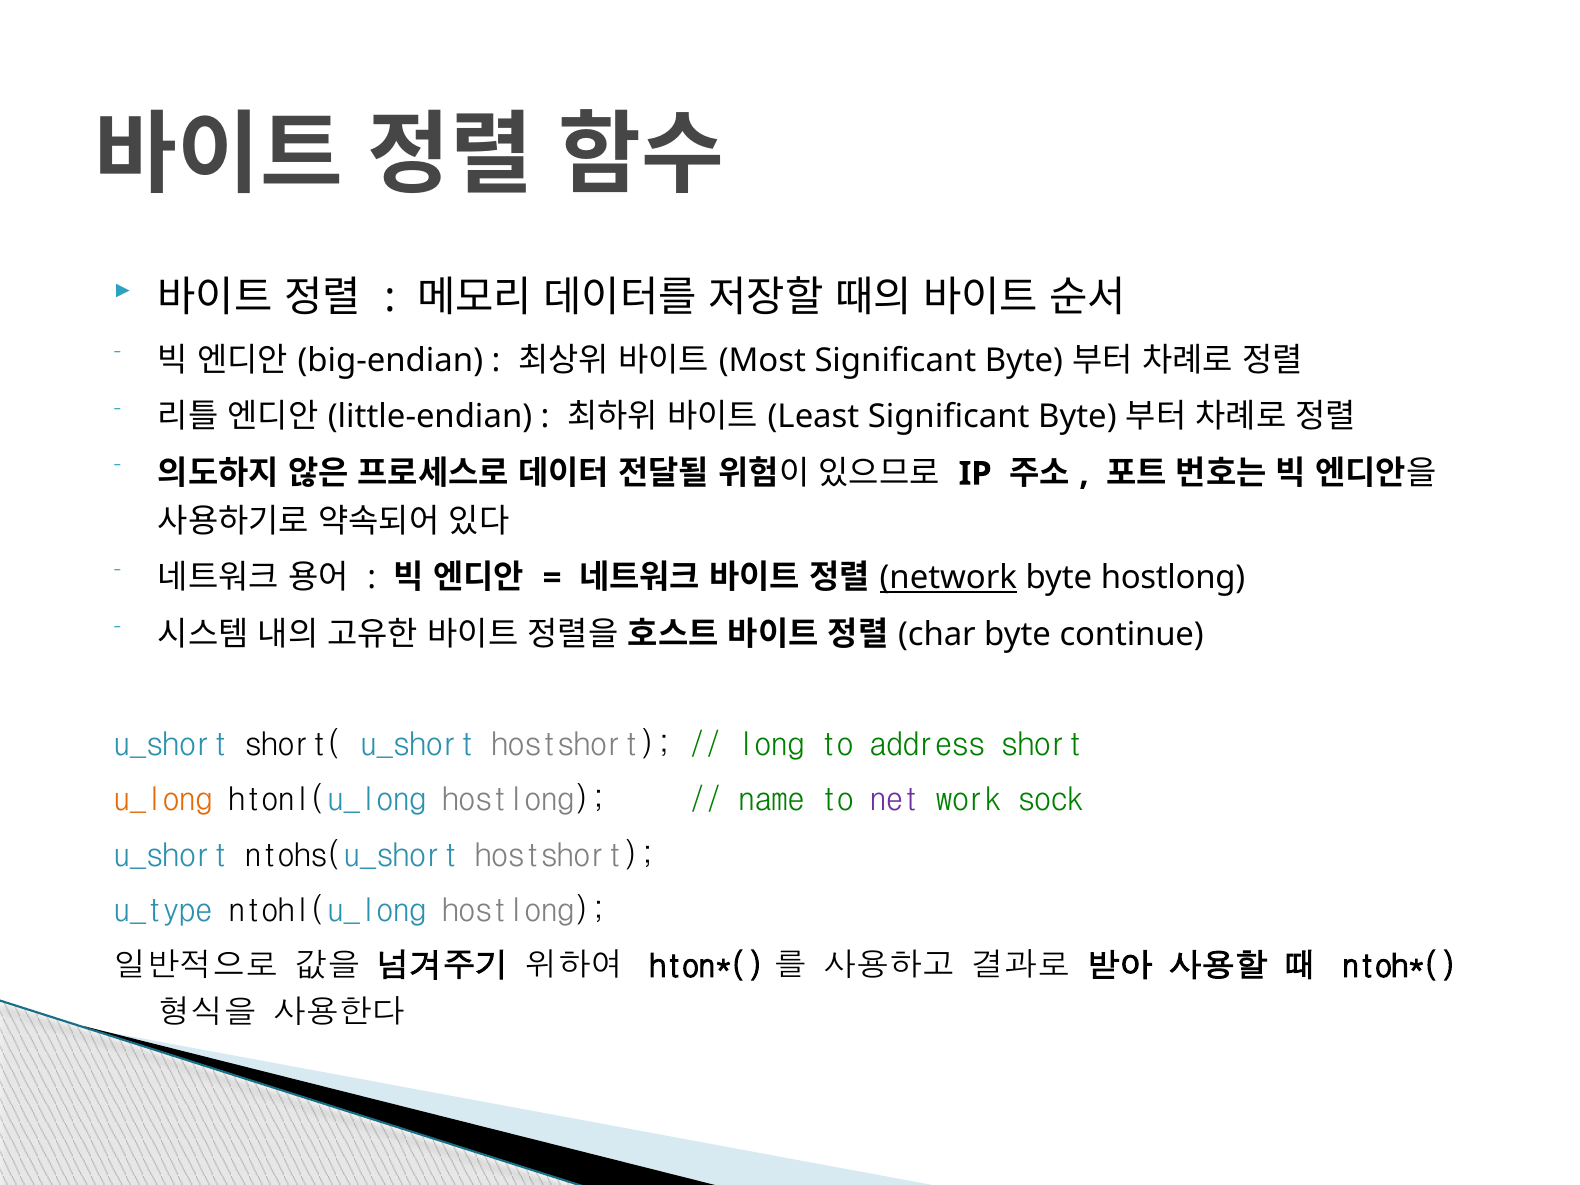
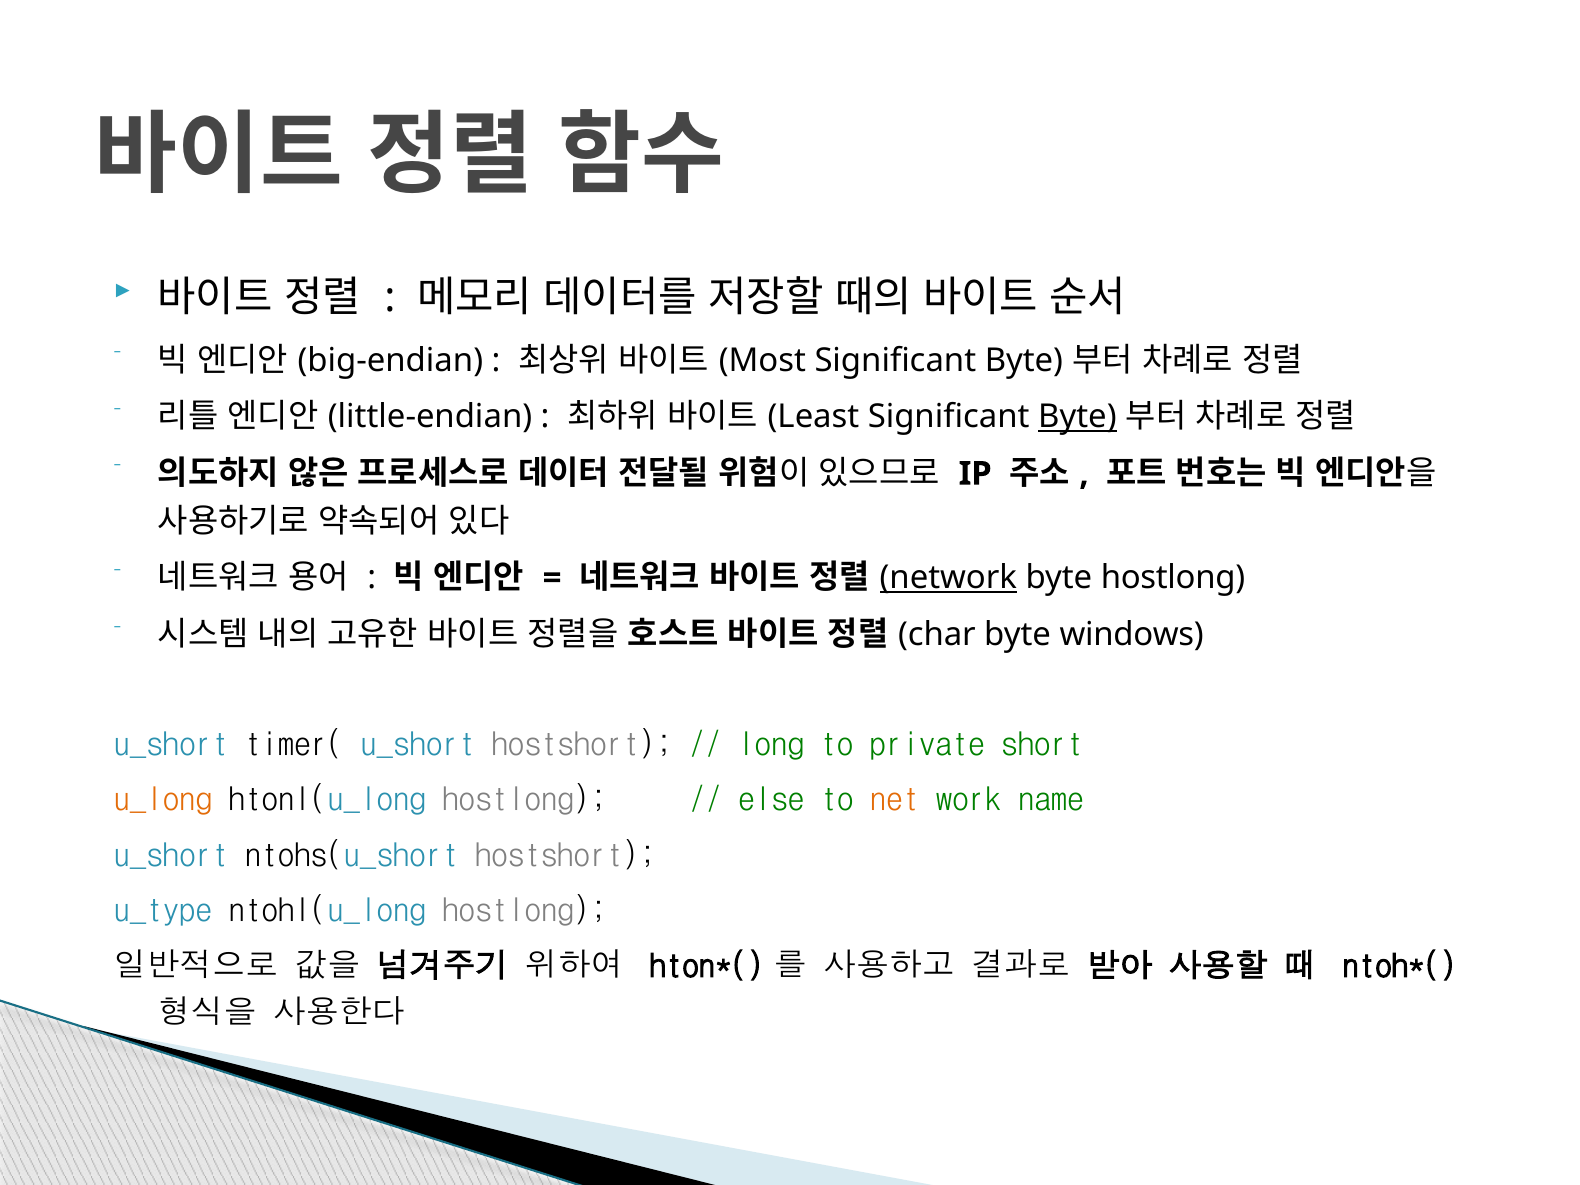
Byte at (1077, 417) underline: none -> present
continue: continue -> windows
short(: short( -> timer(
address: address -> private
name: name -> else
net colour: purple -> orange
sock: sock -> name
